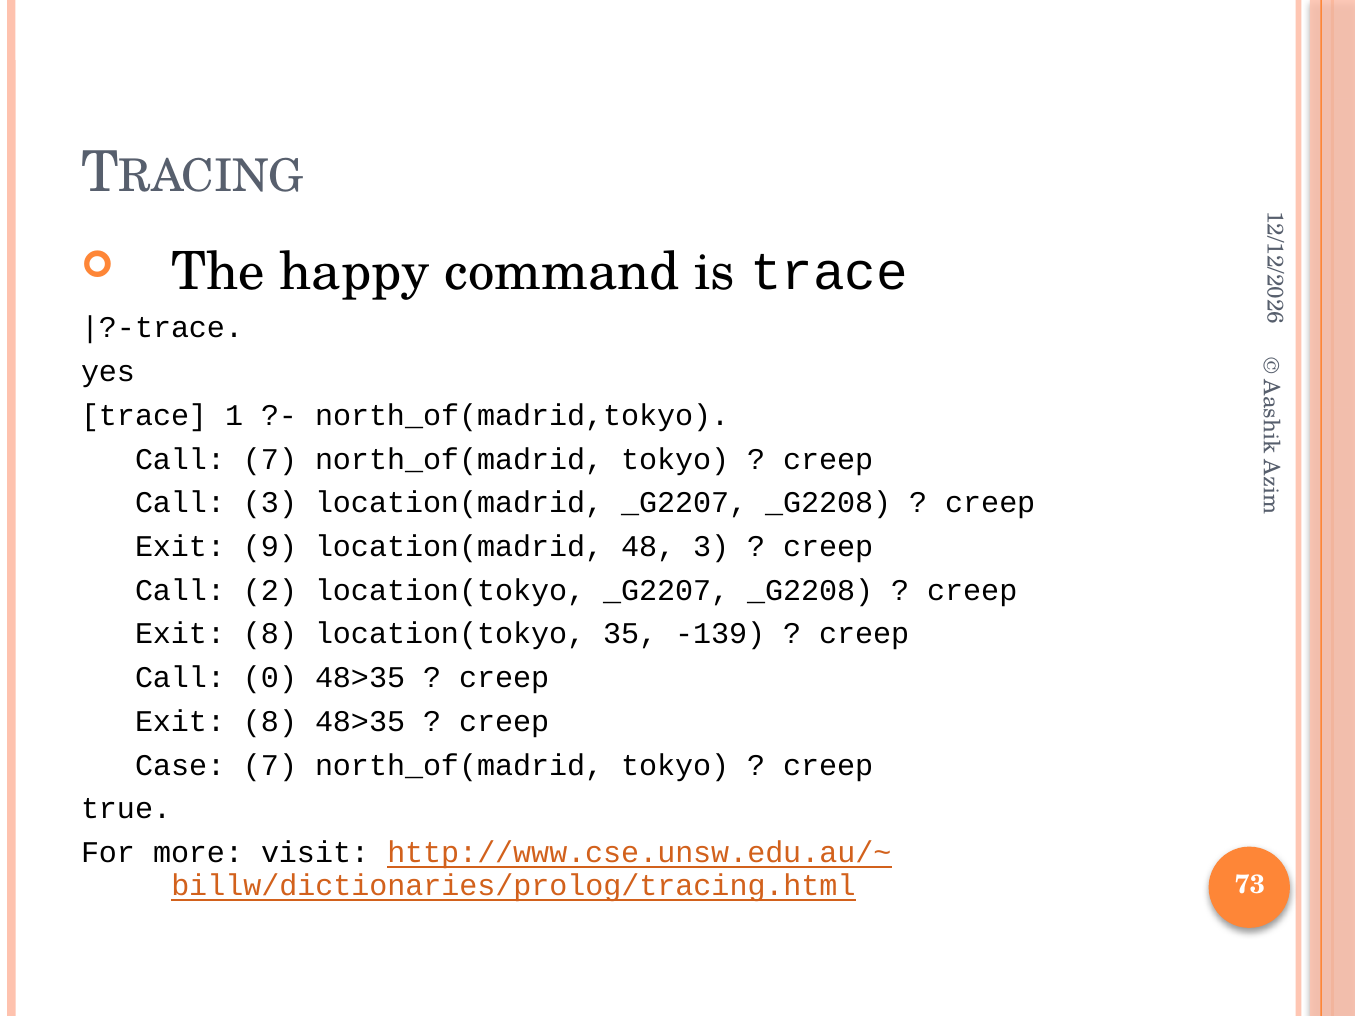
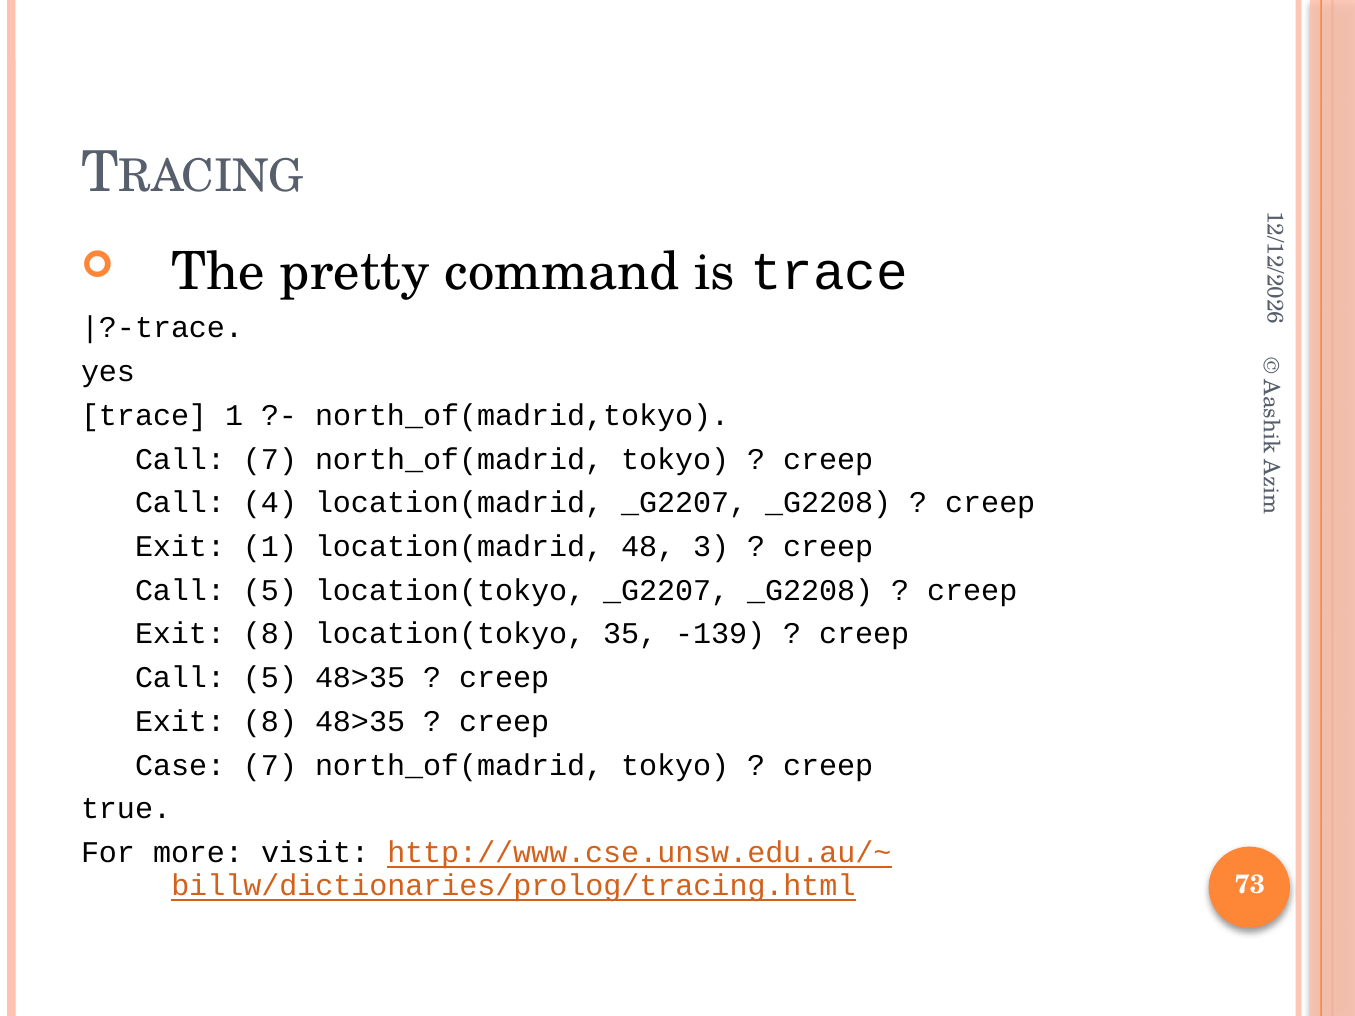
happy: happy -> pretty
Call 3: 3 -> 4
Exit 9: 9 -> 1
2 at (270, 590): 2 -> 5
0 at (270, 678): 0 -> 5
